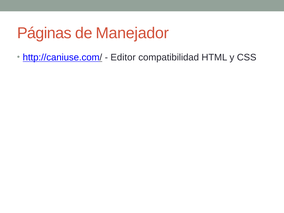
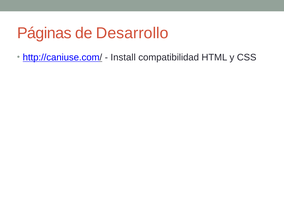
Manejador: Manejador -> Desarrollo
Editor: Editor -> Install
